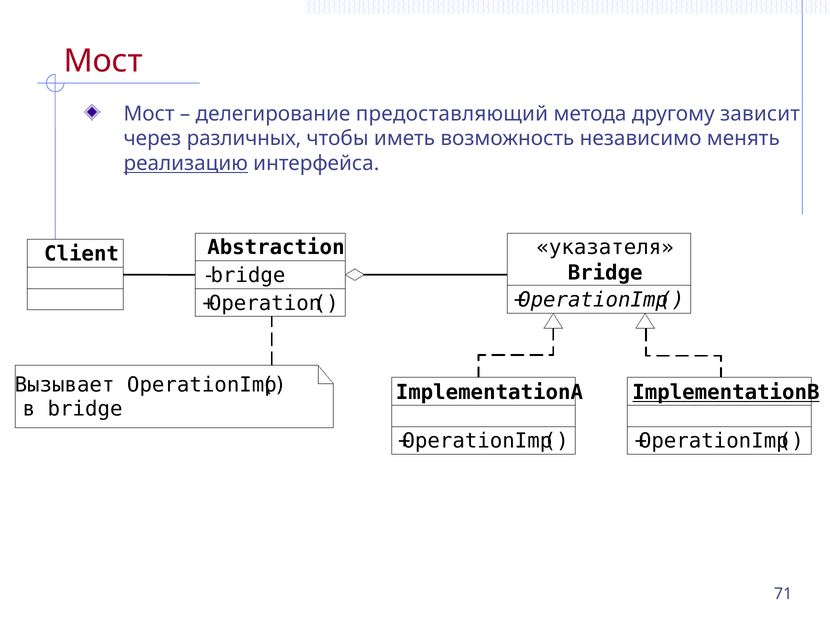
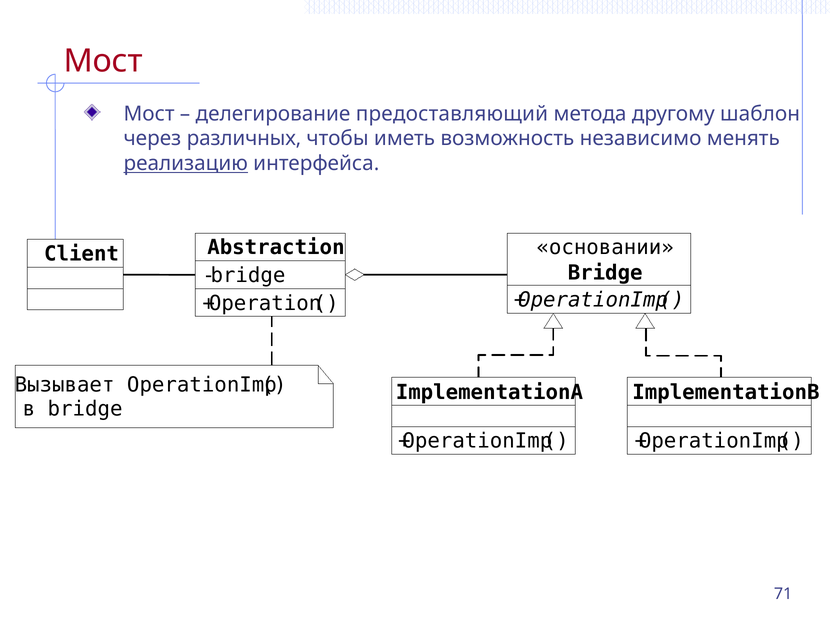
зависит: зависит -> шаблон
указателя: указателя -> основании
ImplementationB underline: present -> none
